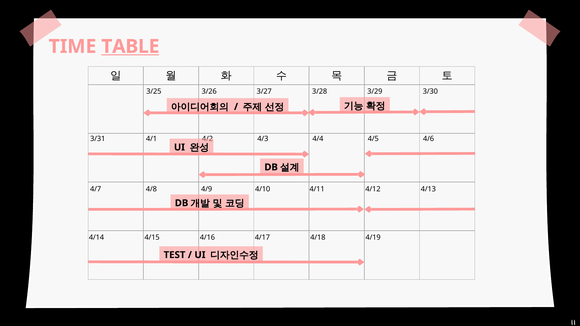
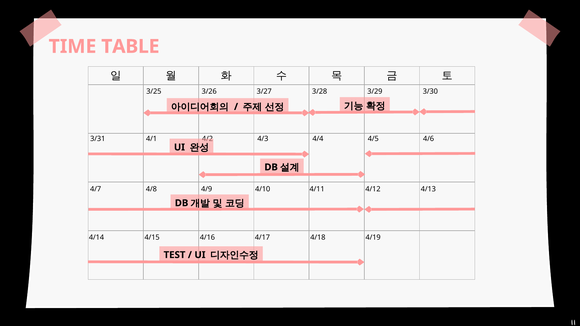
TABLE underline: present -> none
